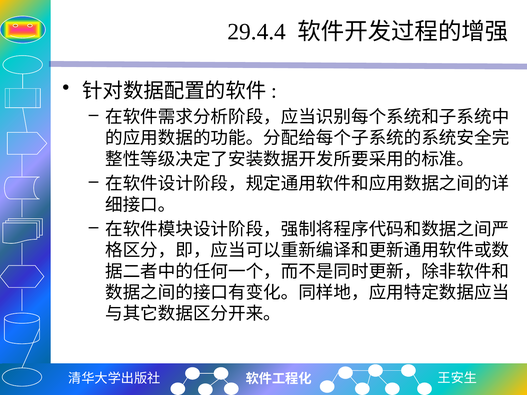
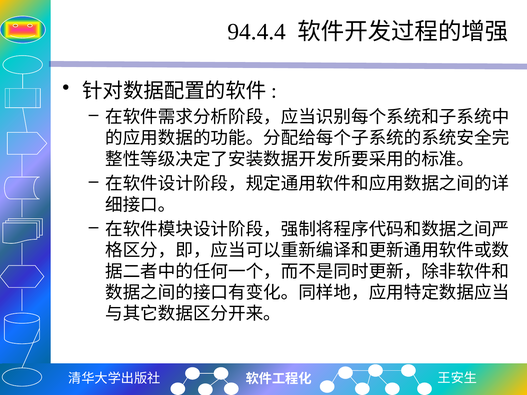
29.4.4: 29.4.4 -> 94.4.4
